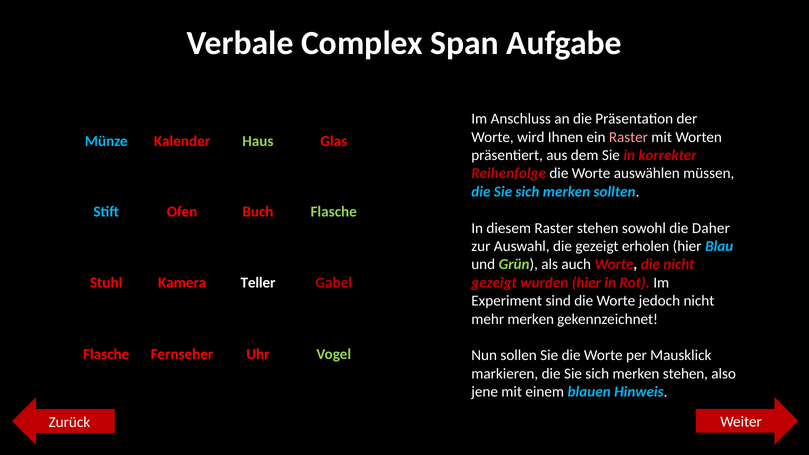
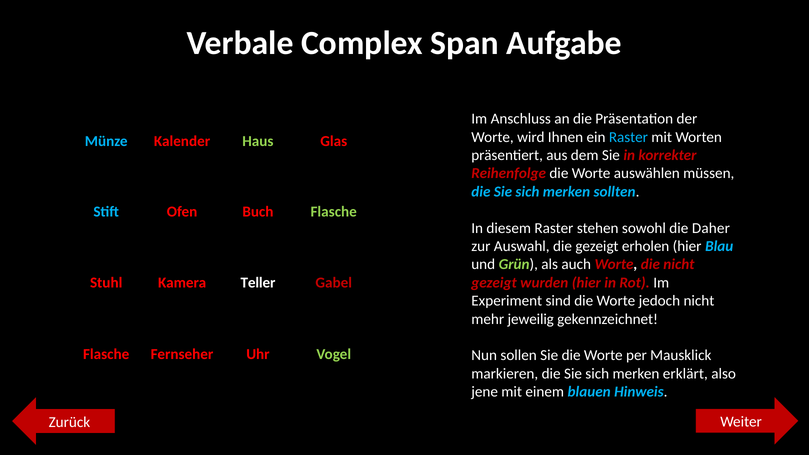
Raster at (628, 137) colour: pink -> light blue
mehr merken: merken -> jeweilig
merken stehen: stehen -> erklärt
